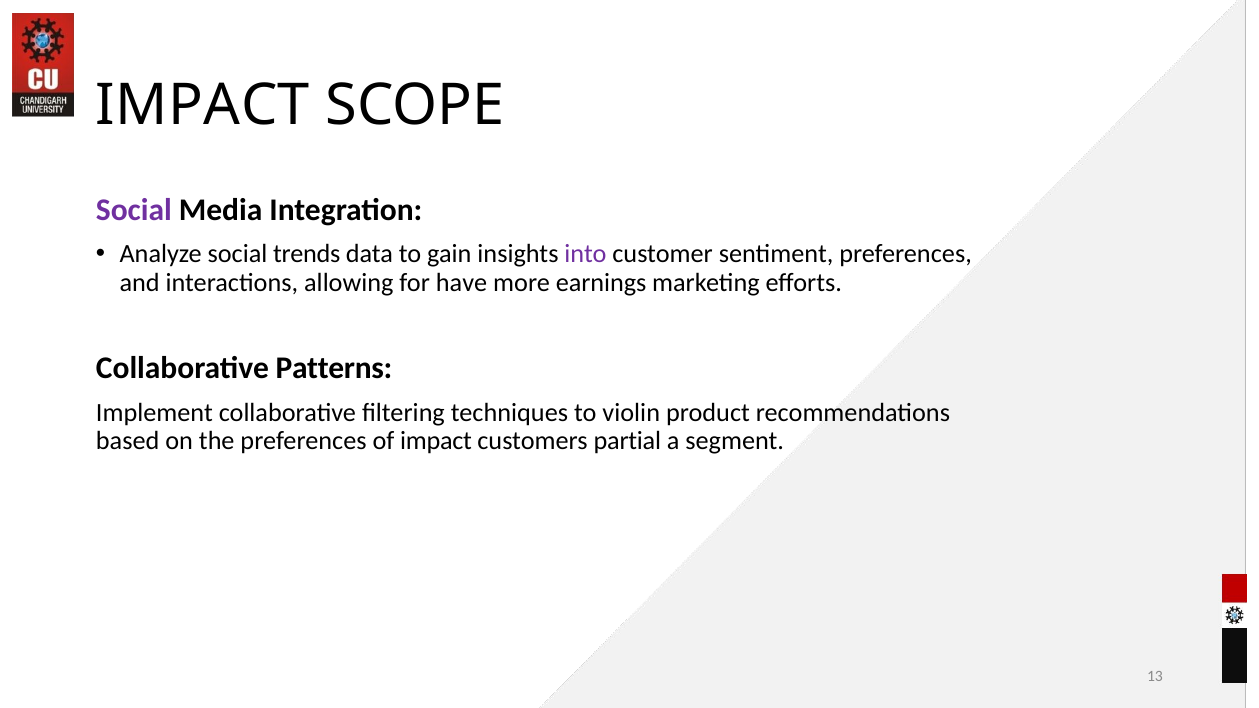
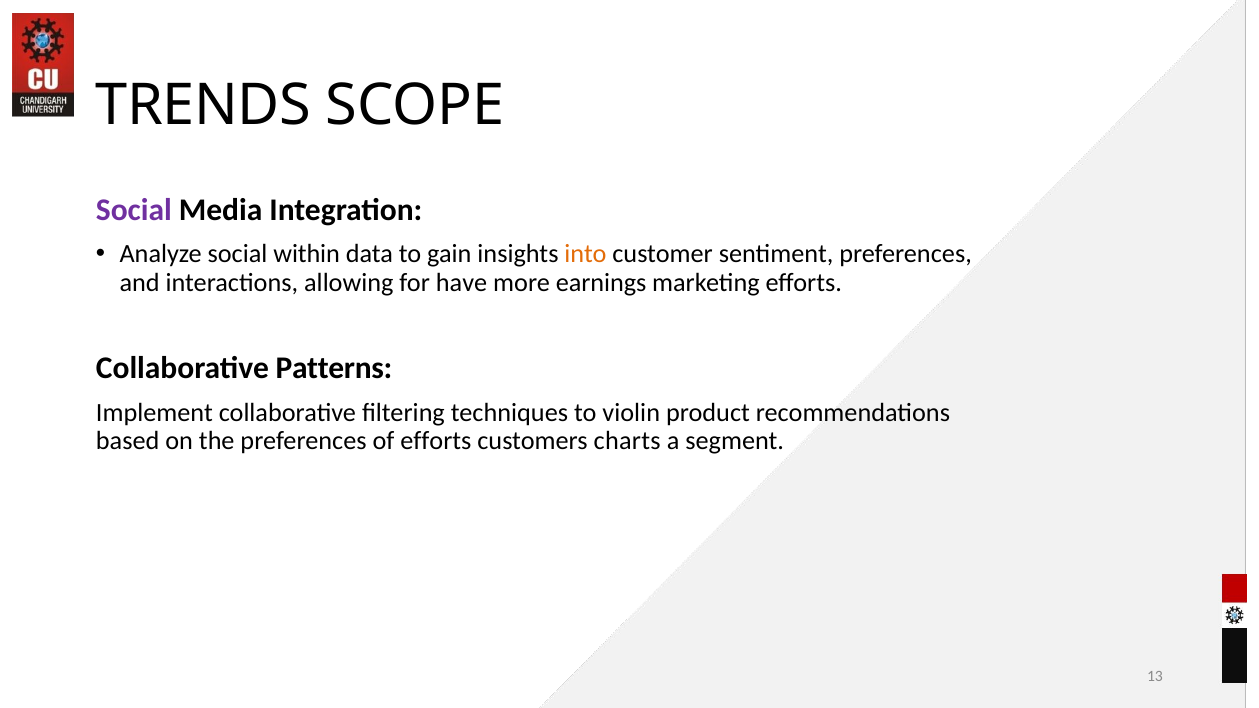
IMPACT at (203, 106): IMPACT -> TRENDS
trends: trends -> within
into colour: purple -> orange
of impact: impact -> efforts
partial: partial -> charts
